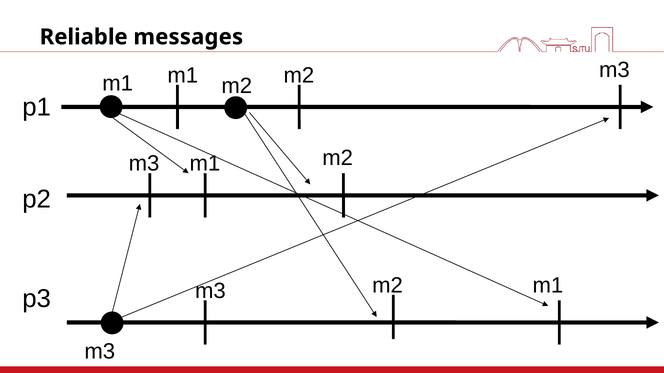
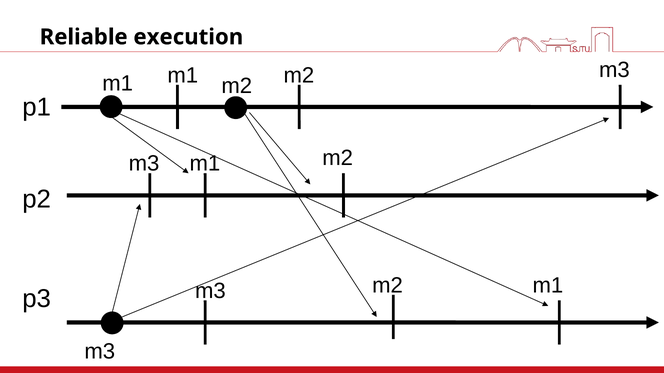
messages: messages -> execution
